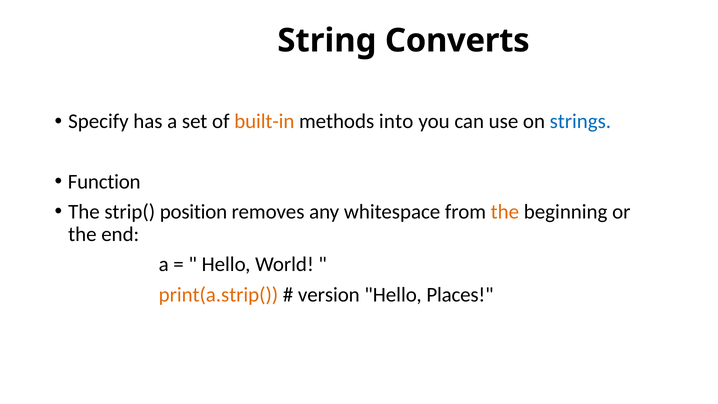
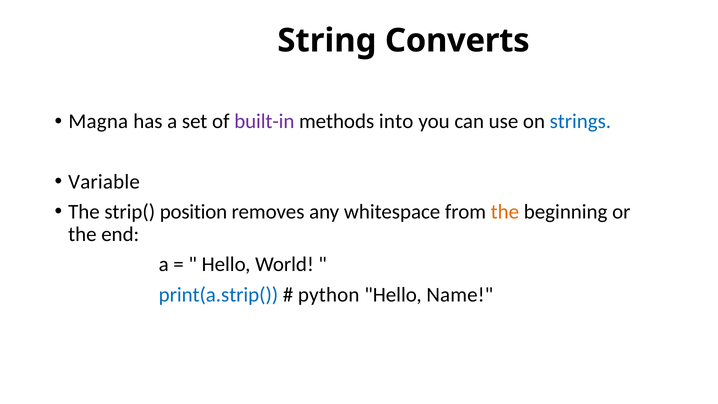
Specify: Specify -> Magna
built-in colour: orange -> purple
Function: Function -> Variable
print(a.strip( colour: orange -> blue
version: version -> python
Places: Places -> Name
